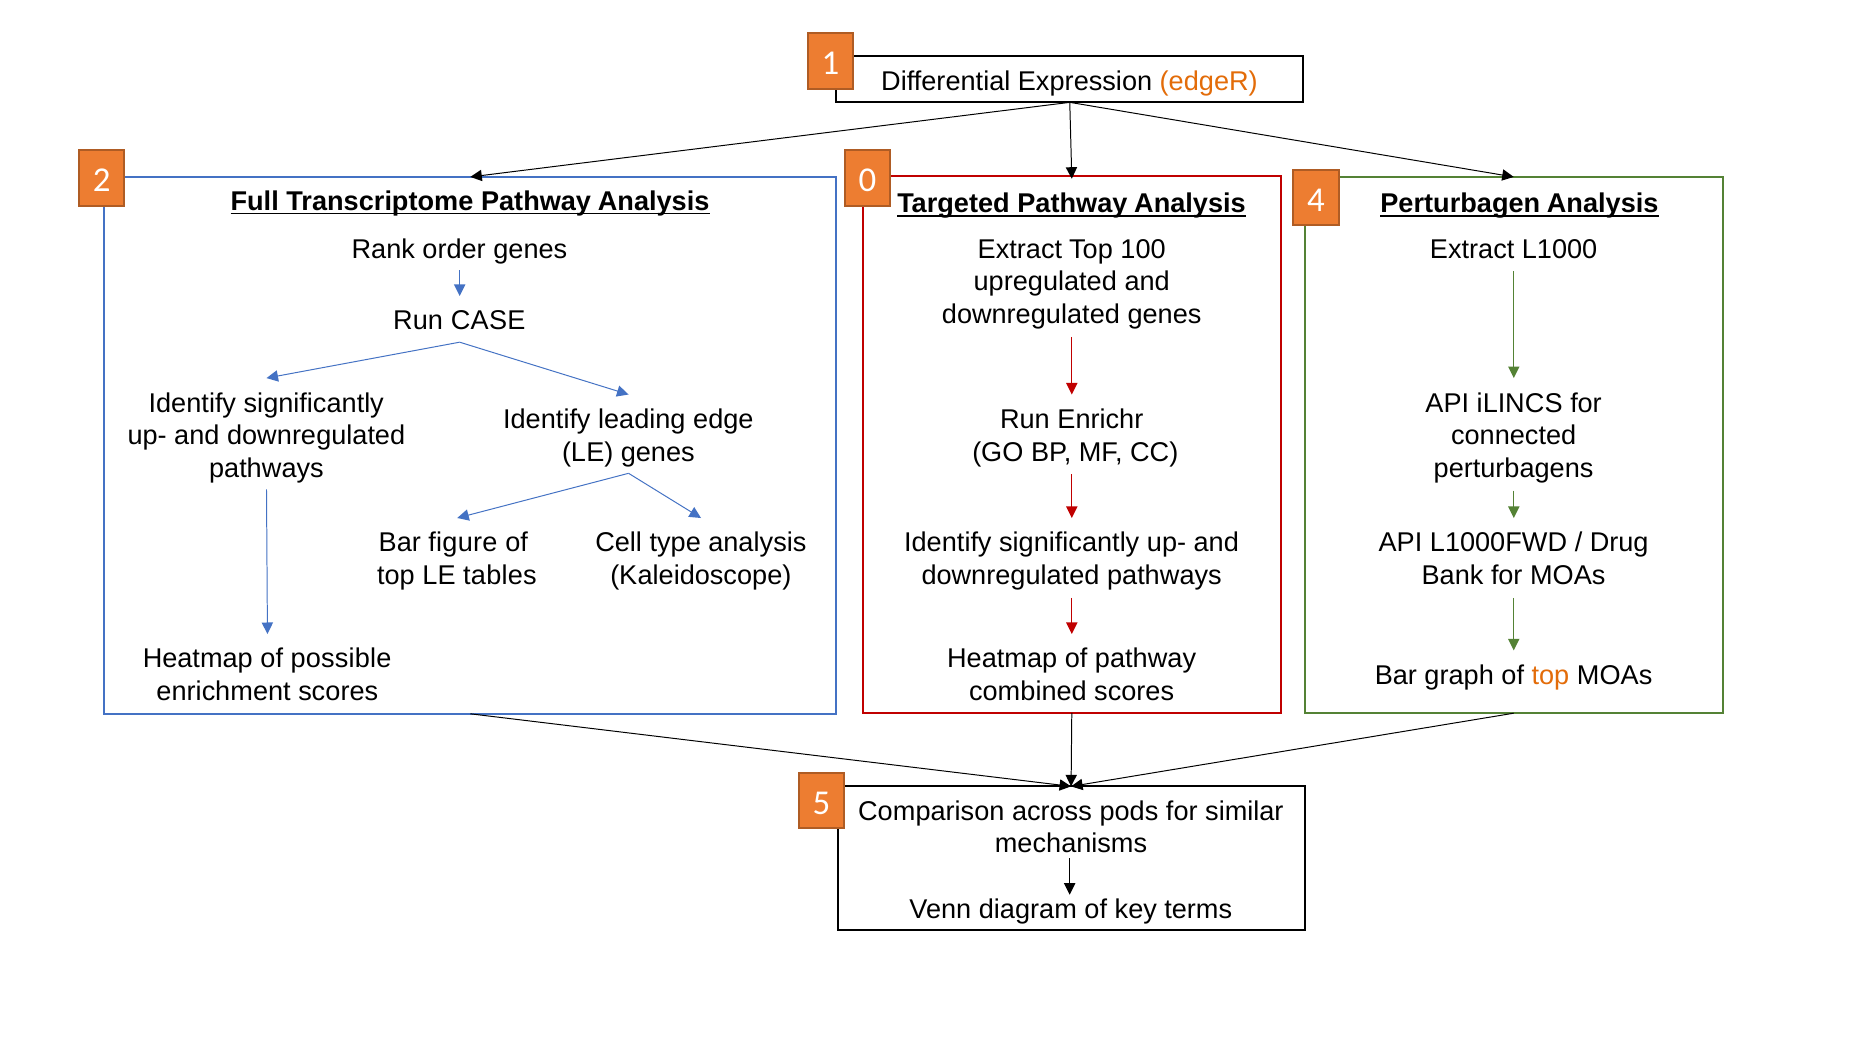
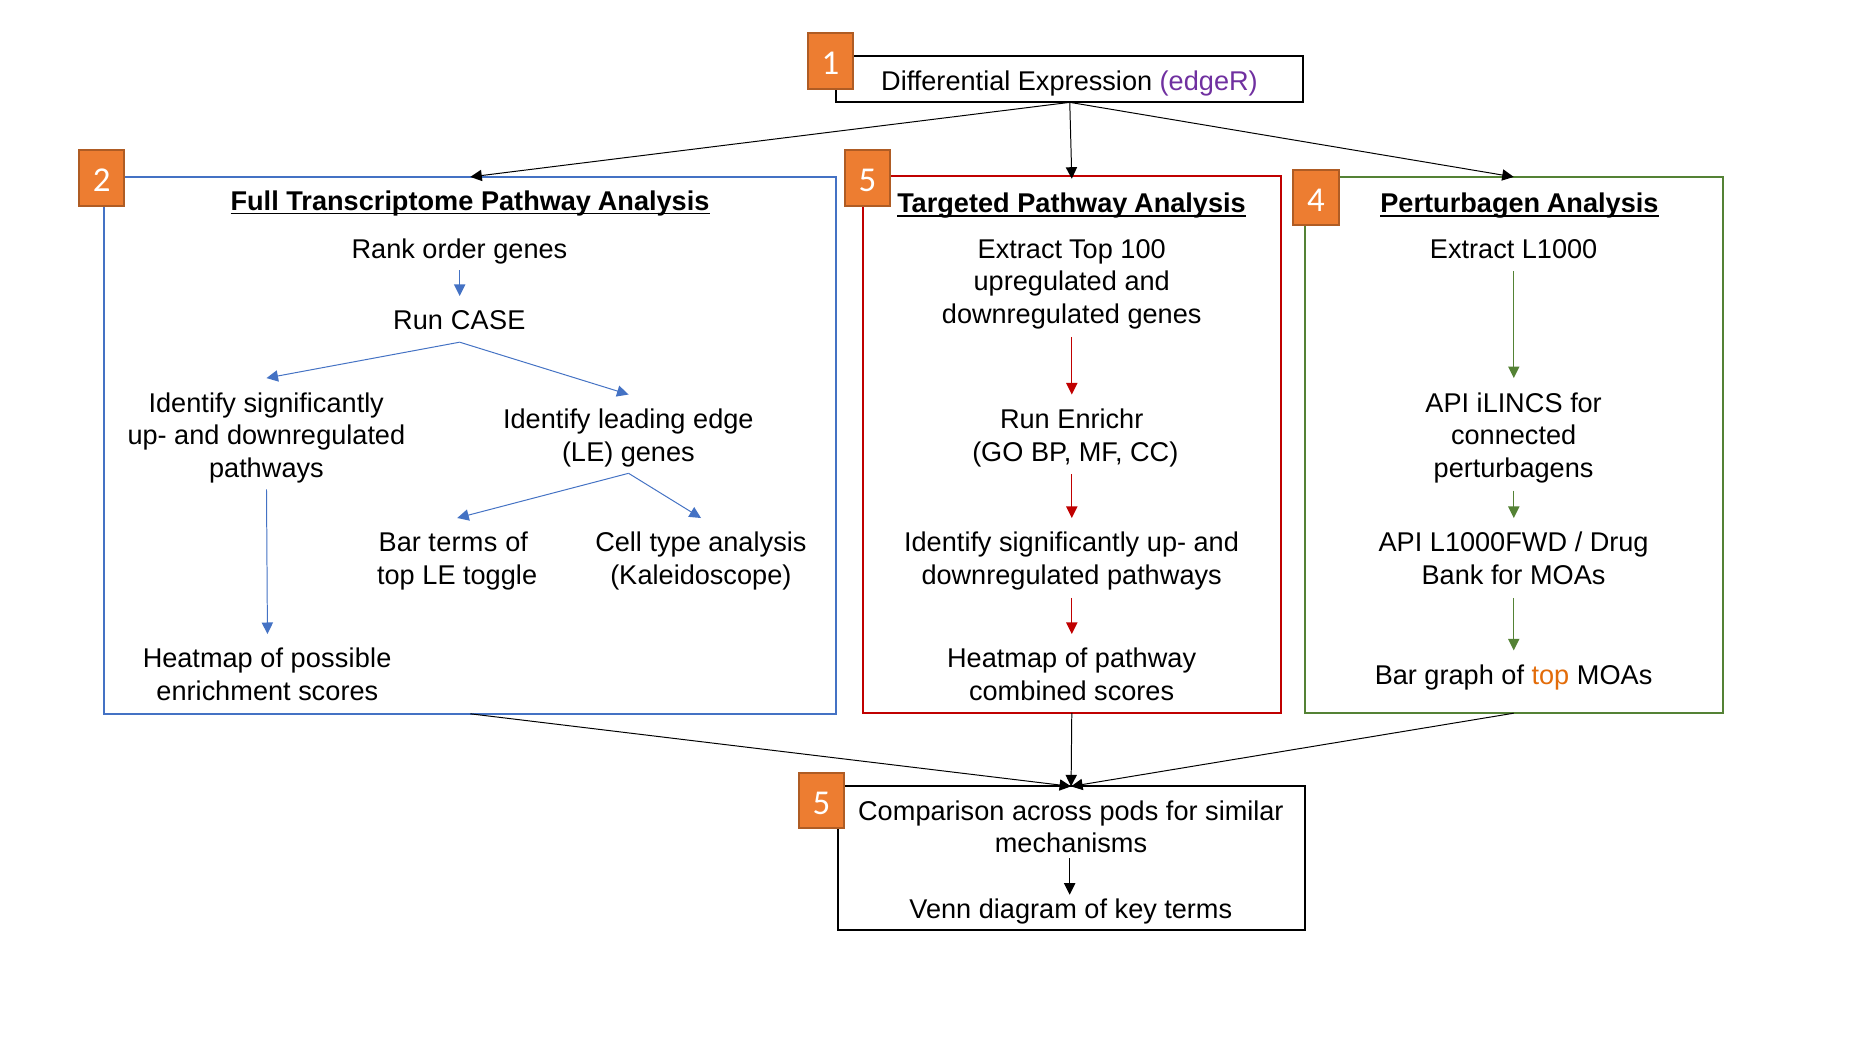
edgeR colour: orange -> purple
2 0: 0 -> 5
Bar figure: figure -> terms
tables: tables -> toggle
